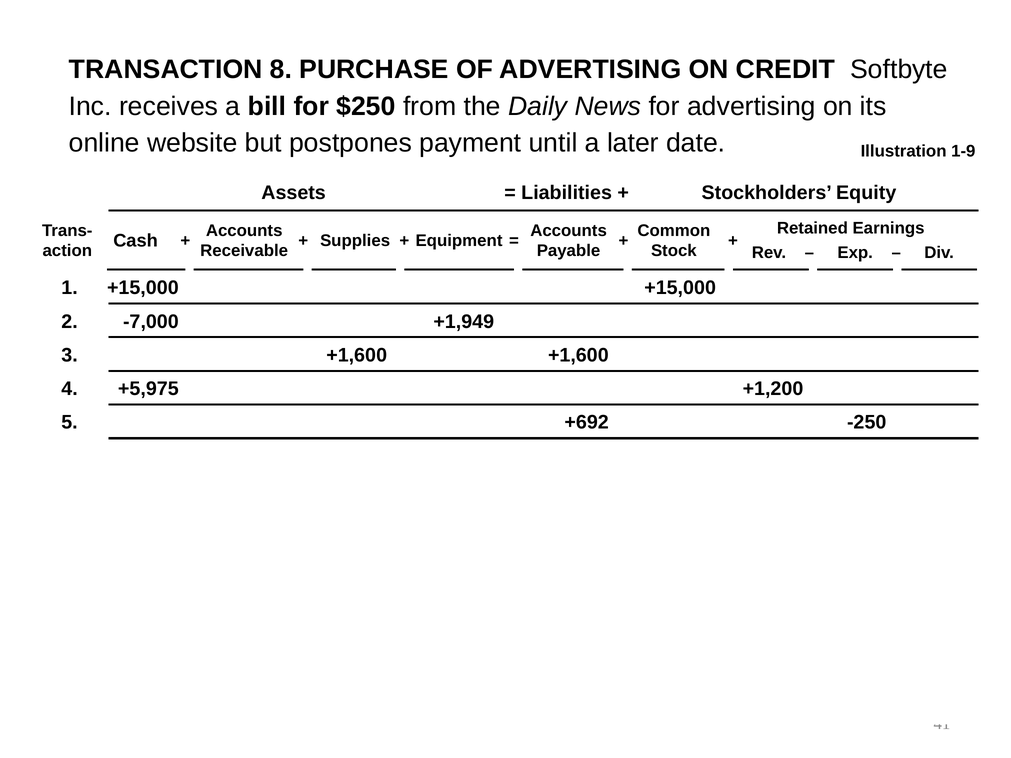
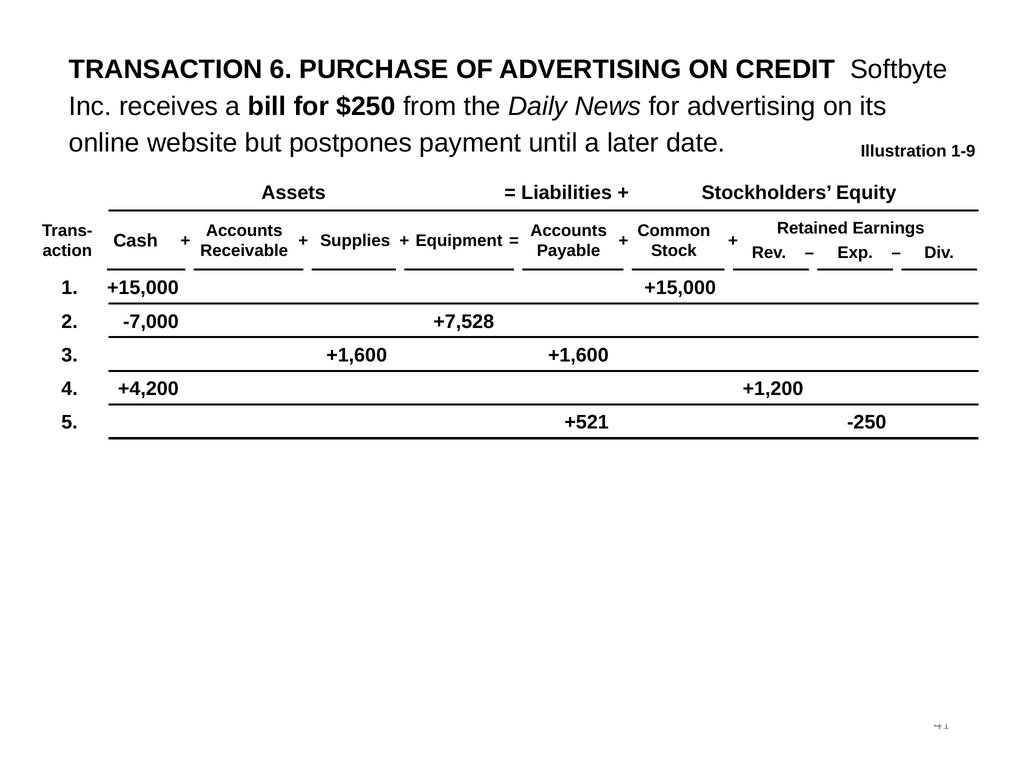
TRANSACTION 8: 8 -> 6
+1,949: +1,949 -> +7,528
+5,975: +5,975 -> +4,200
+692: +692 -> +521
